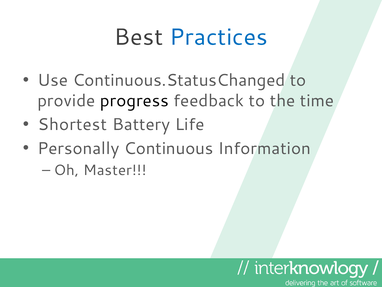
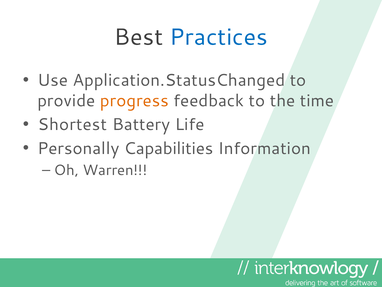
Continuous.StatusChanged: Continuous.StatusChanged -> Application.StatusChanged
progress colour: black -> orange
Continuous: Continuous -> Capabilities
Master: Master -> Warren
